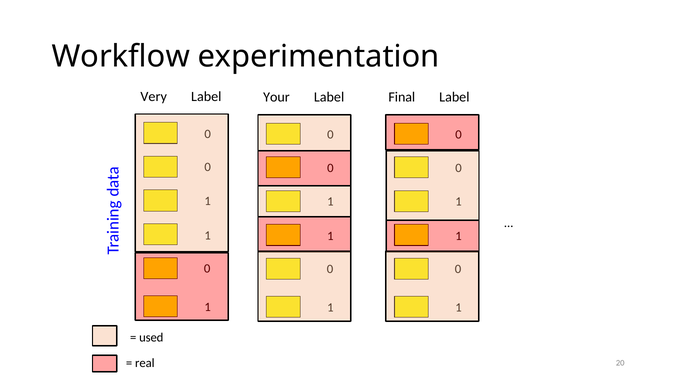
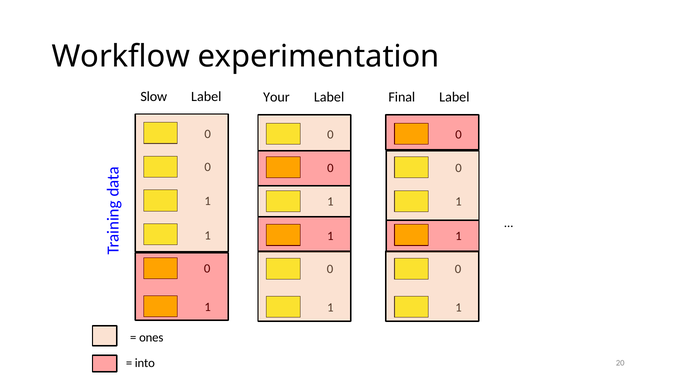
Very: Very -> Slow
used: used -> ones
real: real -> into
